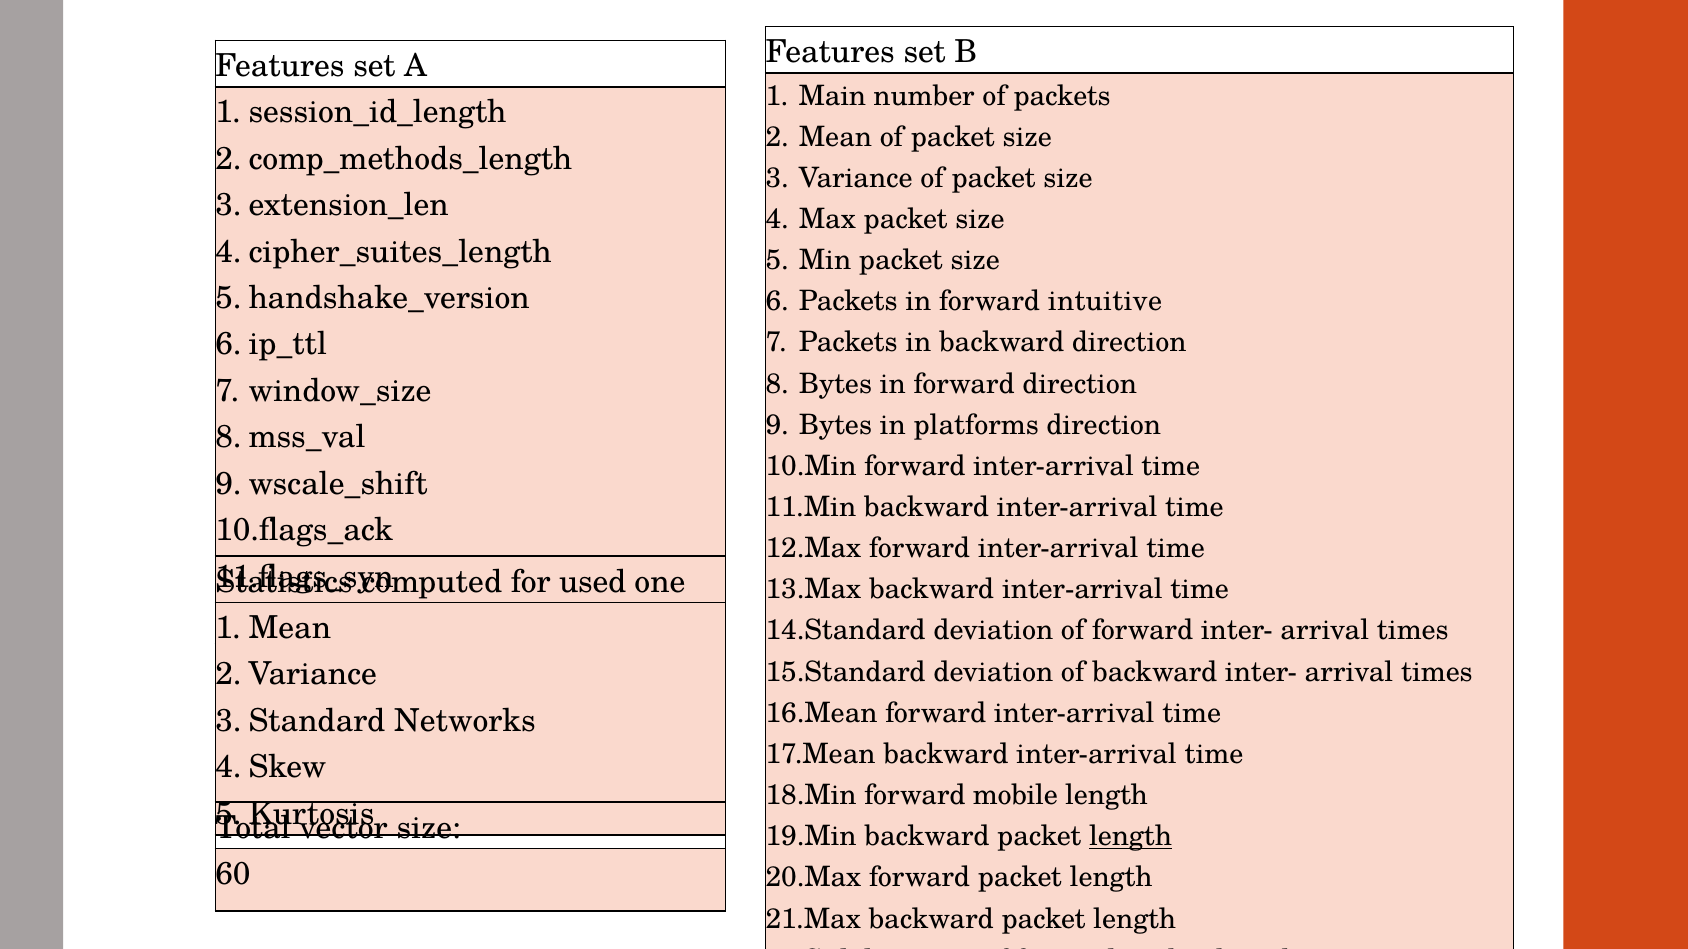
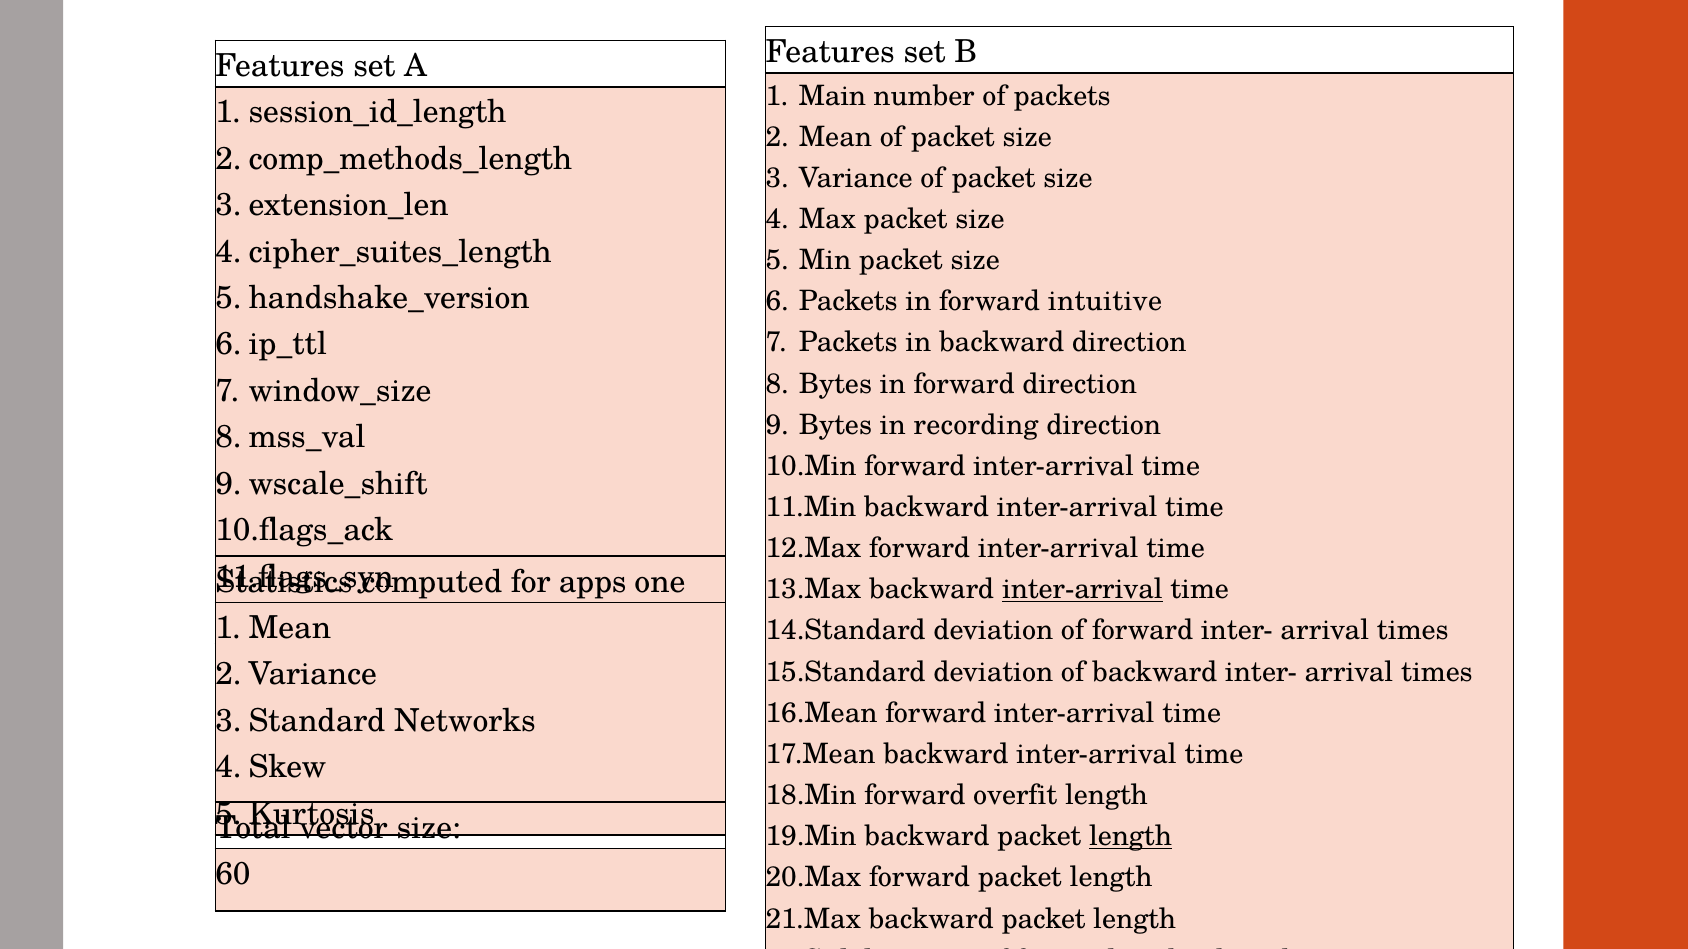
platforms: platforms -> recording
used: used -> apps
inter-arrival at (1082, 590) underline: none -> present
mobile: mobile -> overfit
